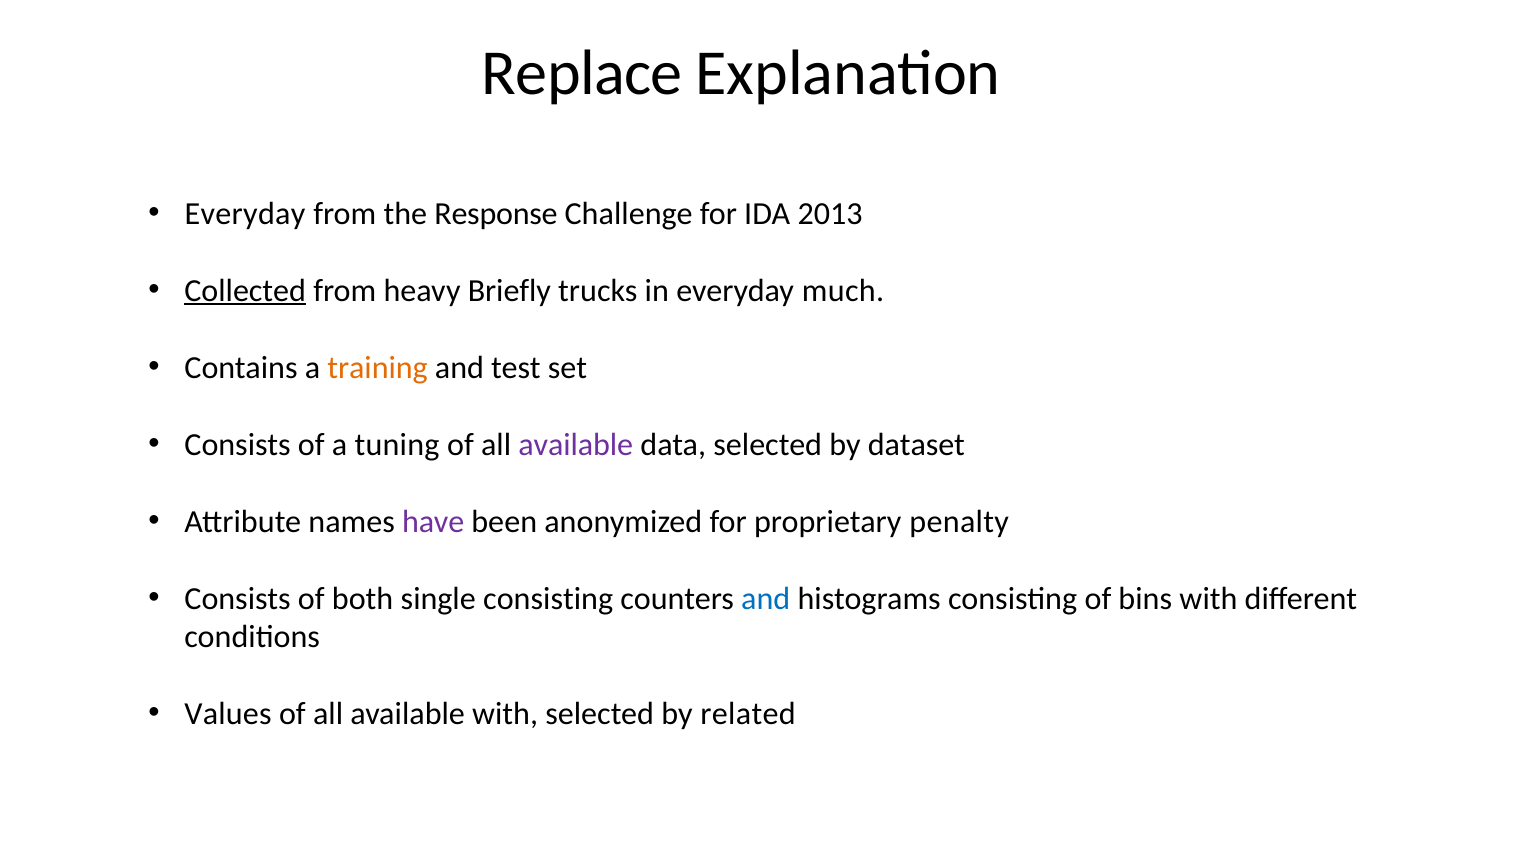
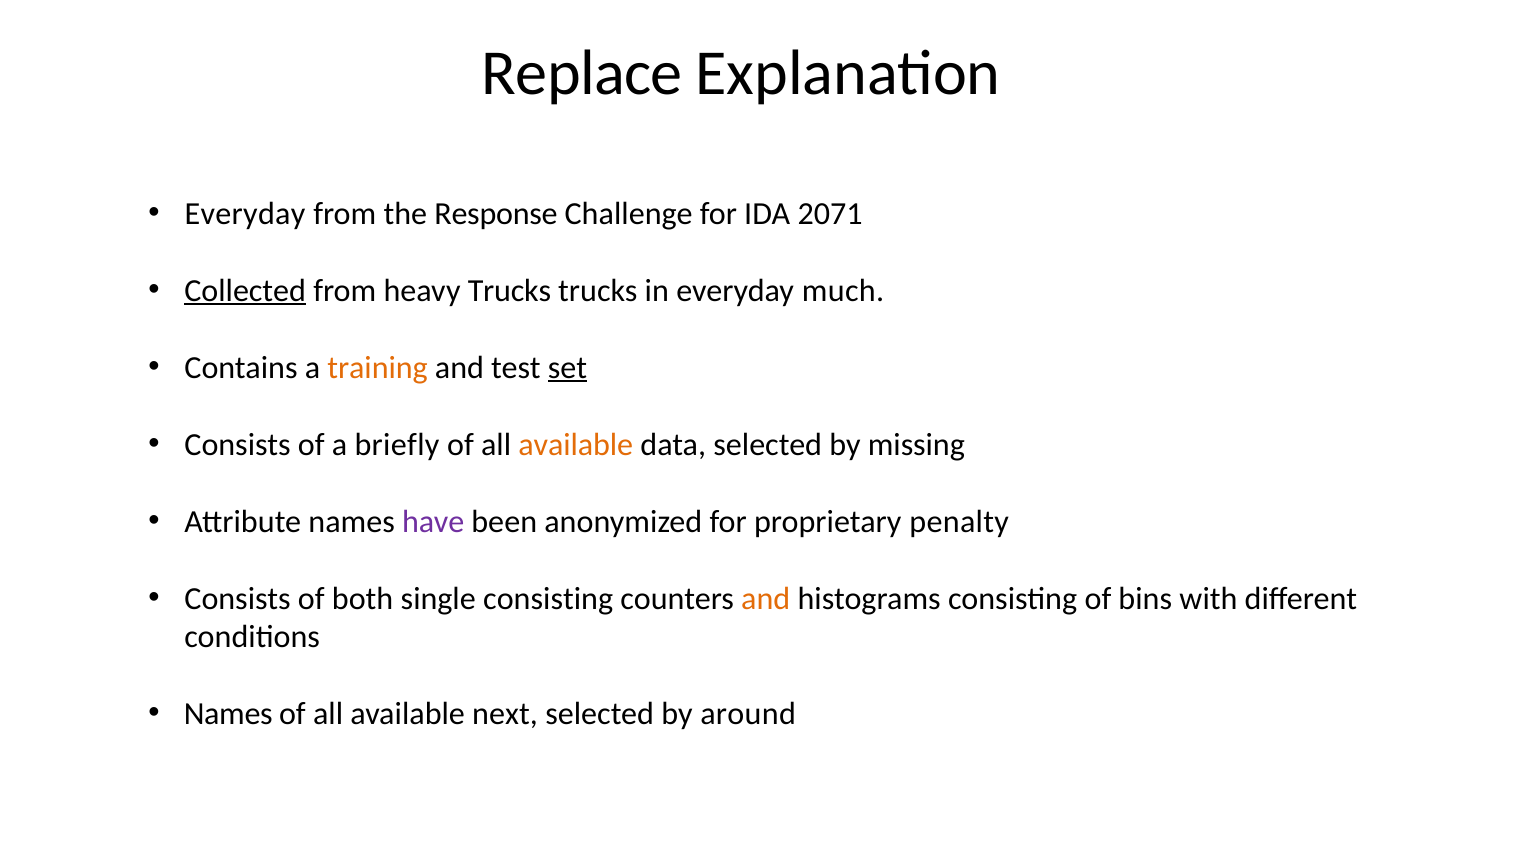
2013: 2013 -> 2071
heavy Briefly: Briefly -> Trucks
set underline: none -> present
tuning: tuning -> briefly
available at (576, 445) colour: purple -> orange
dataset: dataset -> missing
and at (766, 599) colour: blue -> orange
Values at (228, 714): Values -> Names
available with: with -> next
related: related -> around
